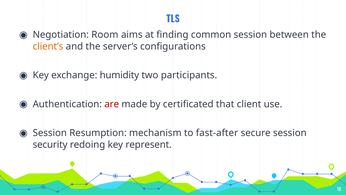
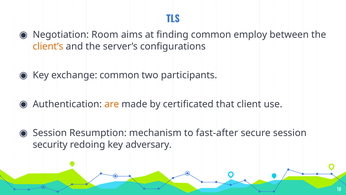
common session: session -> employ
exchange humidity: humidity -> common
are colour: red -> orange
represent: represent -> adversary
